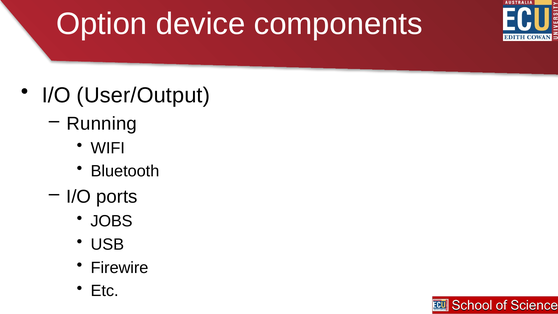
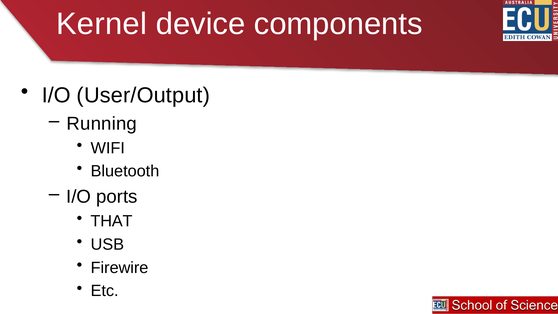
Option: Option -> Kernel
JOBS: JOBS -> THAT
